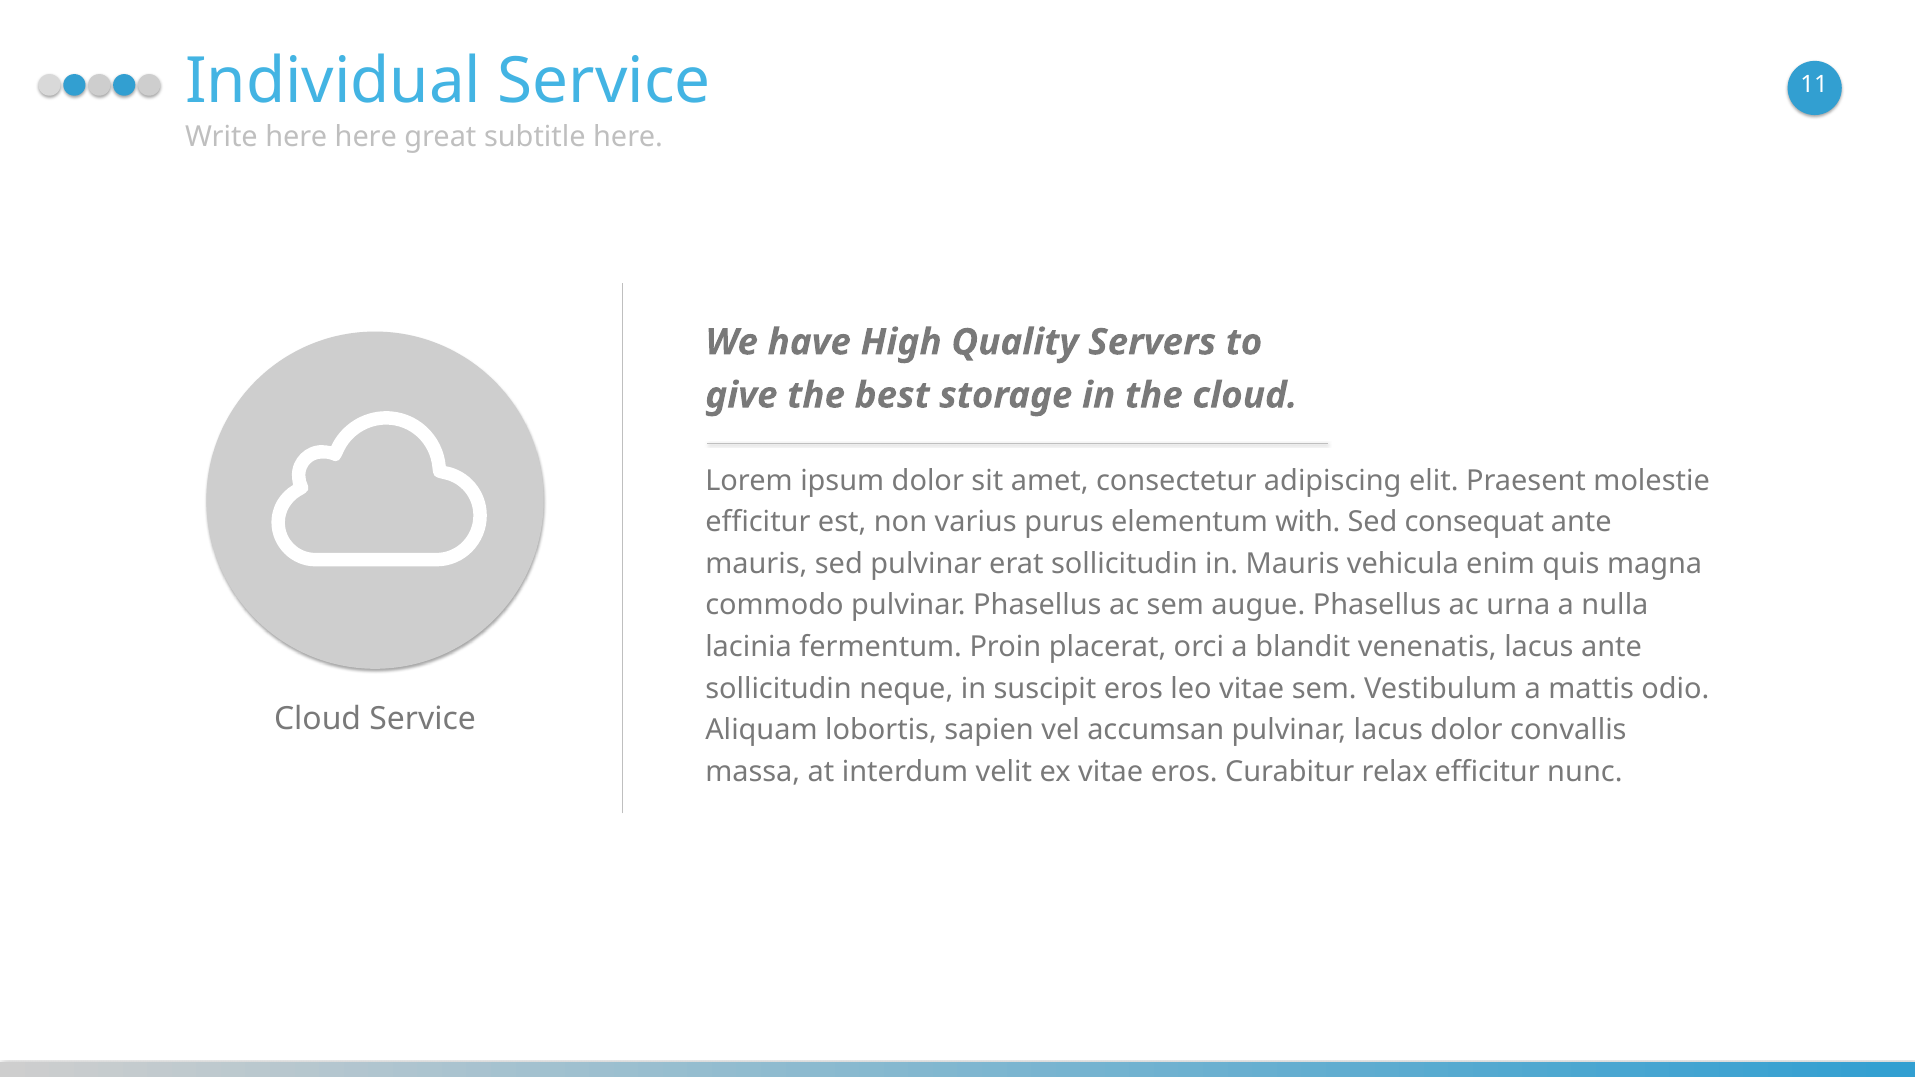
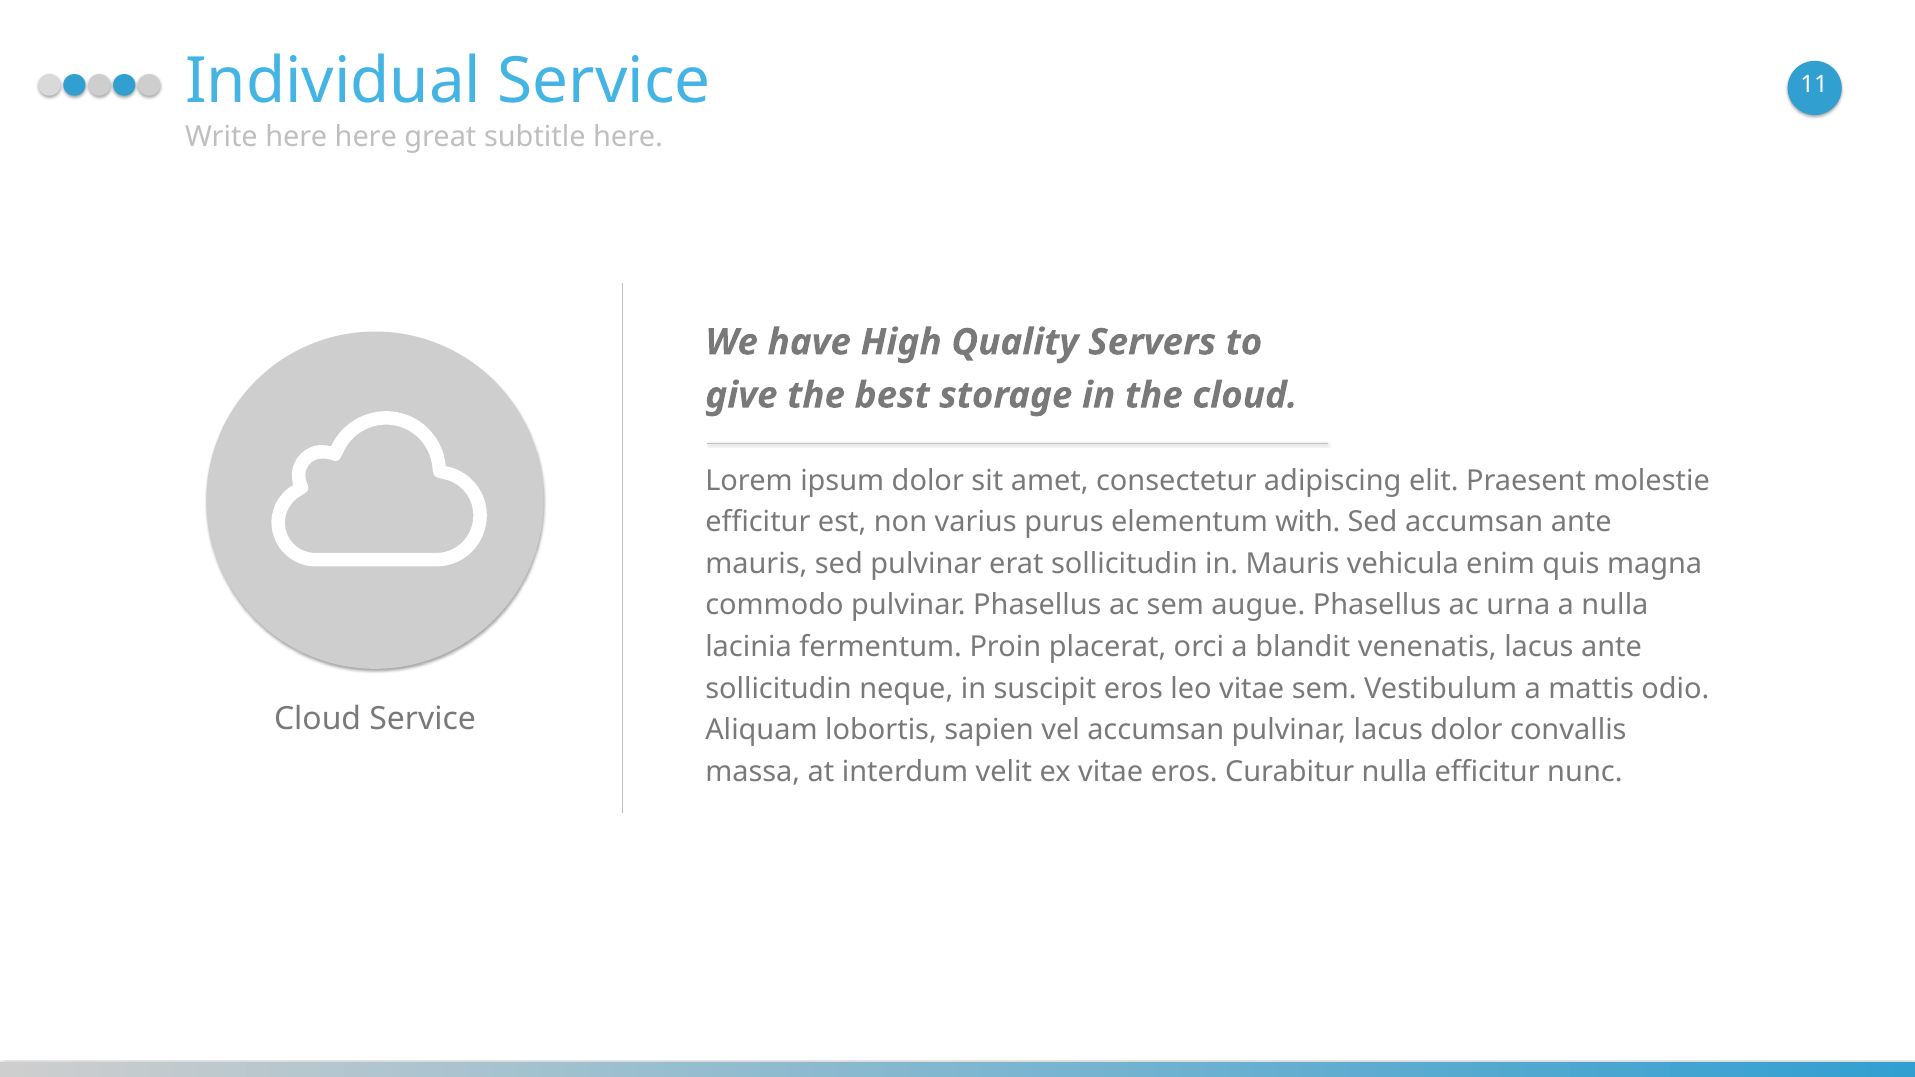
Sed consequat: consequat -> accumsan
Curabitur relax: relax -> nulla
